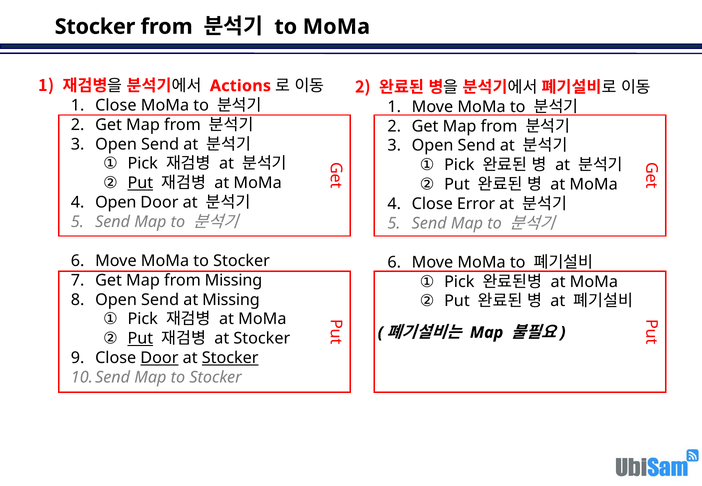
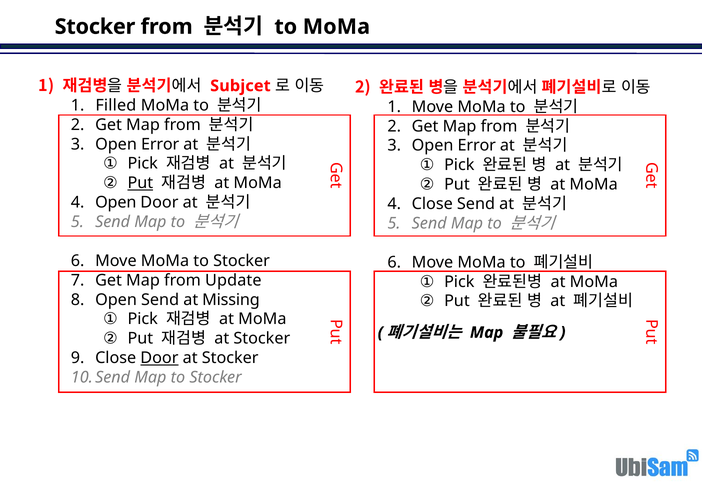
Actions: Actions -> Subjcet
Close at (116, 105): Close -> Filled
Send at (160, 144): Send -> Error
Send at (477, 146): Send -> Error
Close Error: Error -> Send
from Missing: Missing -> Update
Put at (140, 339) underline: present -> none
Stocker at (230, 358) underline: present -> none
